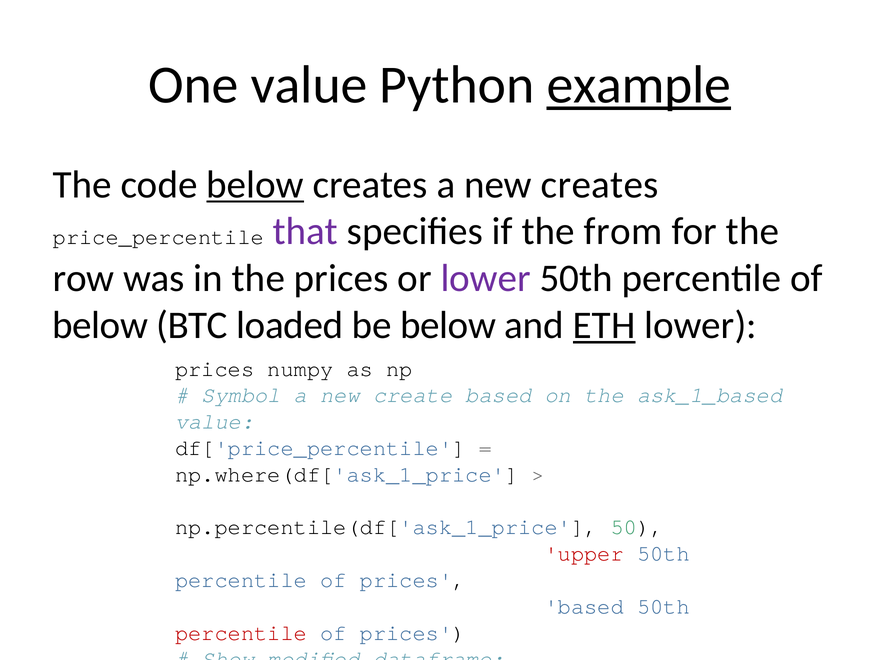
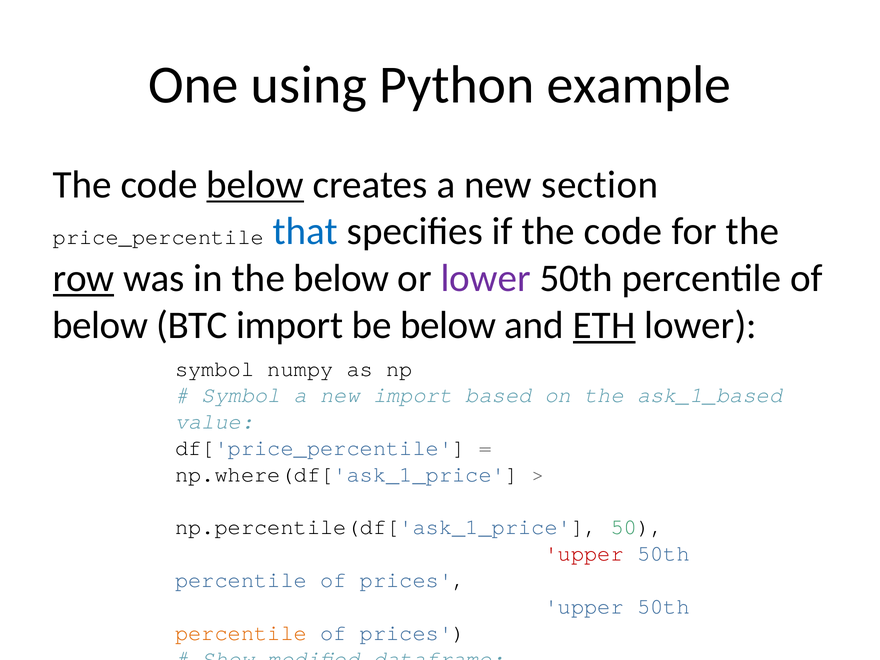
One value: value -> using
example underline: present -> none
new creates: creates -> section
that colour: purple -> blue
if the from: from -> code
row underline: none -> present
the prices: prices -> below
BTC loaded: loaded -> import
prices at (215, 369): prices -> symbol
new create: create -> import
based at (584, 606): based -> upper
percentile at (241, 633) colour: red -> orange
